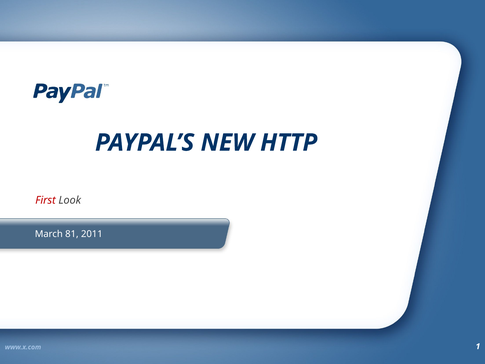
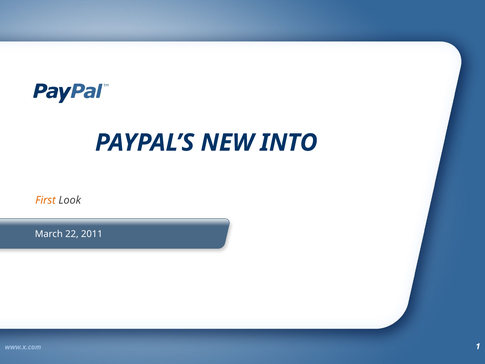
HTTP: HTTP -> INTO
First colour: red -> orange
81: 81 -> 22
